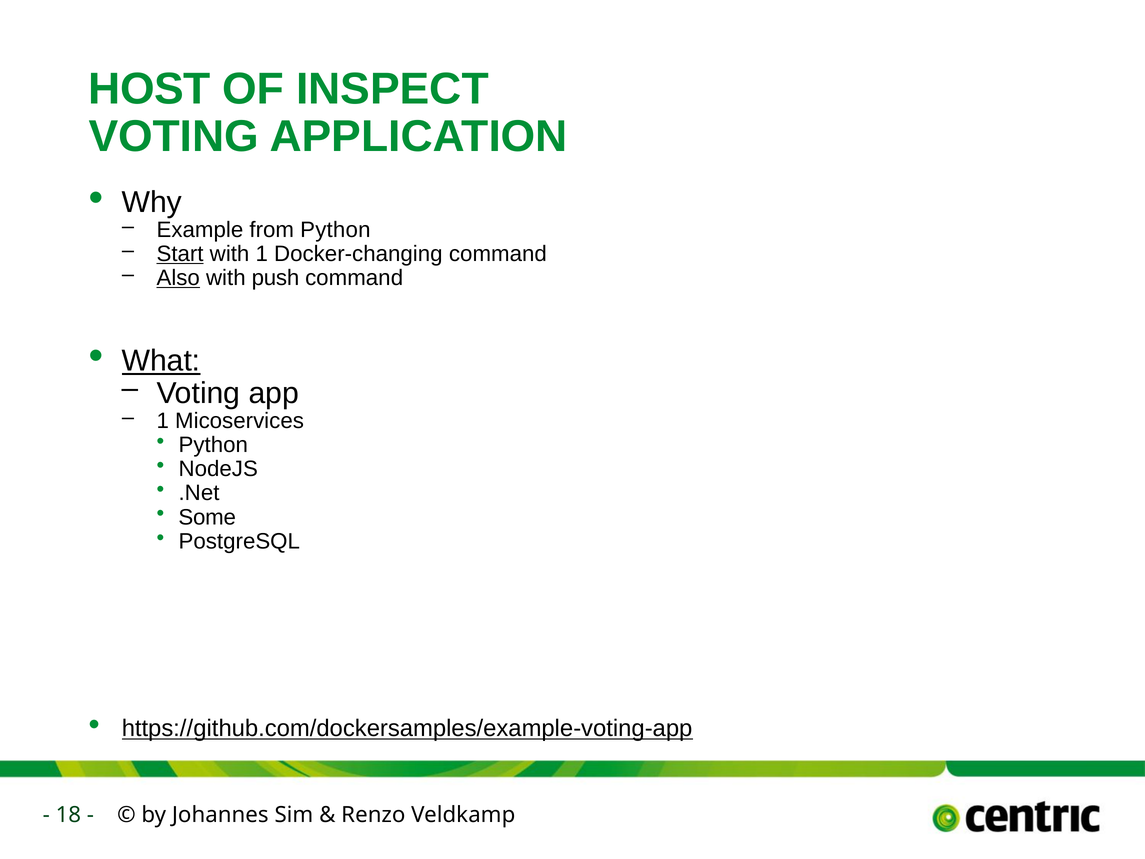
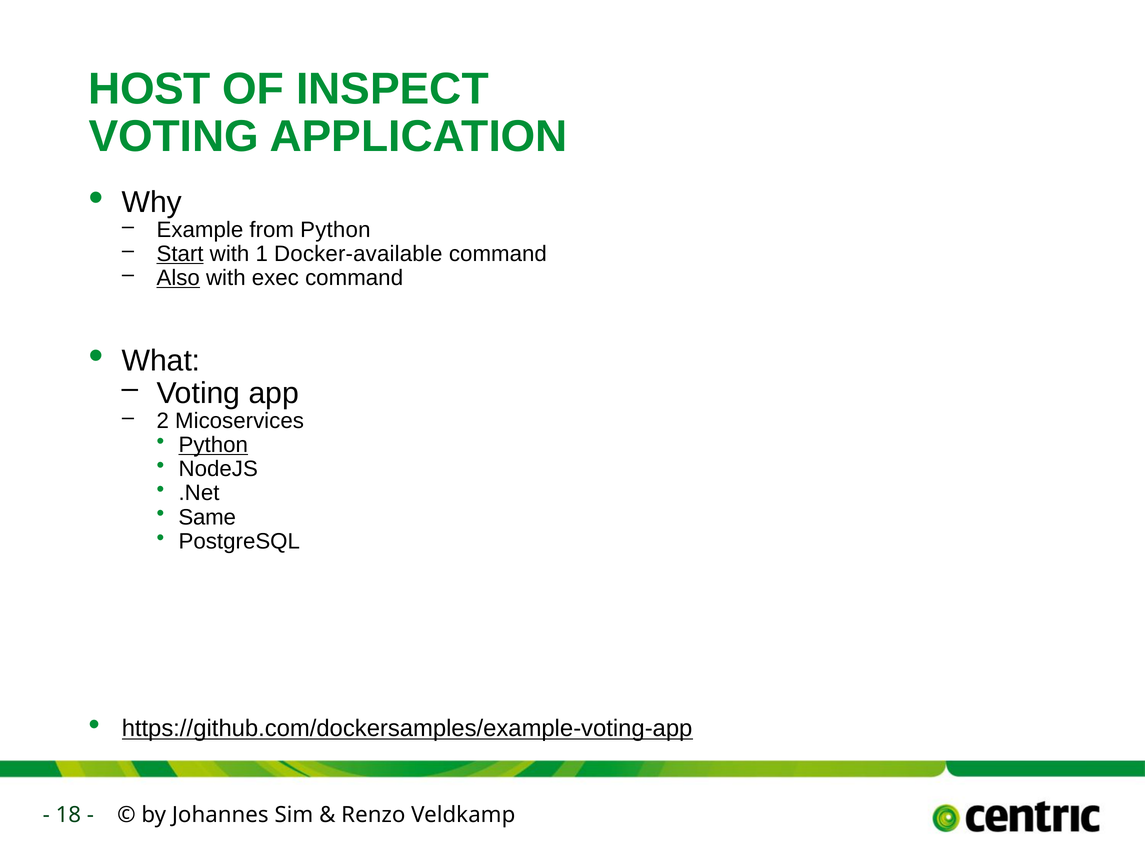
Docker-changing: Docker-changing -> Docker-available
push: push -> exec
What underline: present -> none
1 at (163, 421): 1 -> 2
Python at (213, 445) underline: none -> present
Some: Some -> Same
